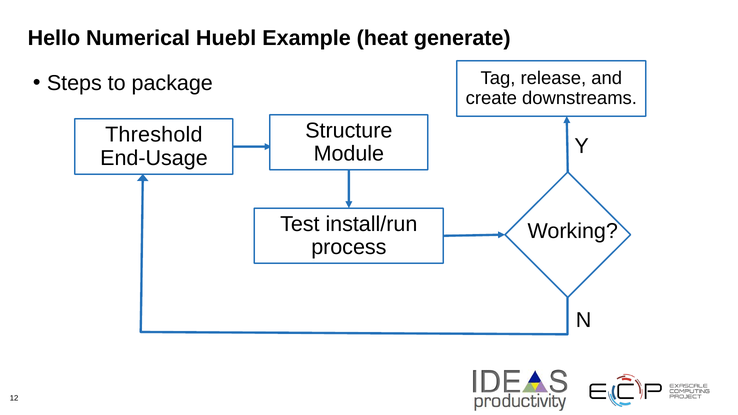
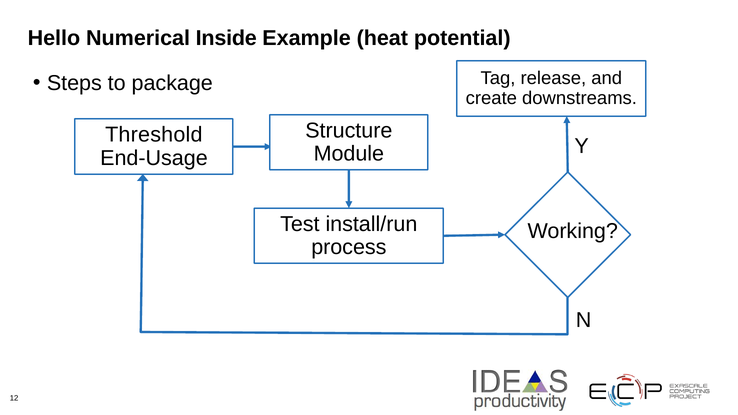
Huebl: Huebl -> Inside
generate: generate -> potential
